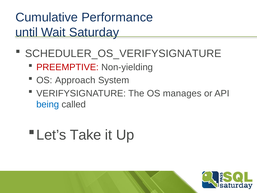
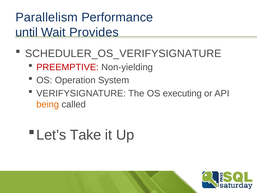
Cumulative: Cumulative -> Parallelism
Saturday: Saturday -> Provides
Approach: Approach -> Operation
manages: manages -> executing
being colour: blue -> orange
